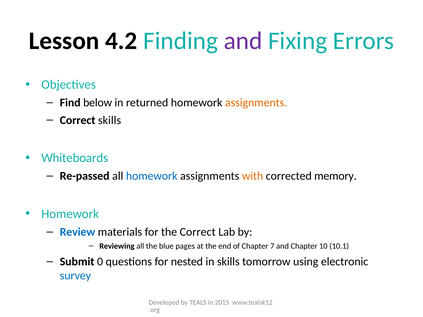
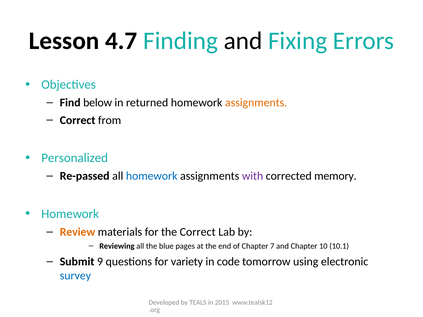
4.2: 4.2 -> 4.7
and at (243, 41) colour: purple -> black
Correct skills: skills -> from
Whiteboards: Whiteboards -> Personalized
with colour: orange -> purple
Review colour: blue -> orange
0: 0 -> 9
nested: nested -> variety
in skills: skills -> code
